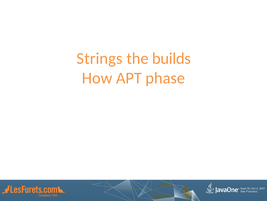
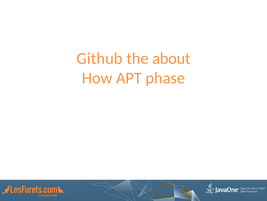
Strings: Strings -> Github
builds: builds -> about
